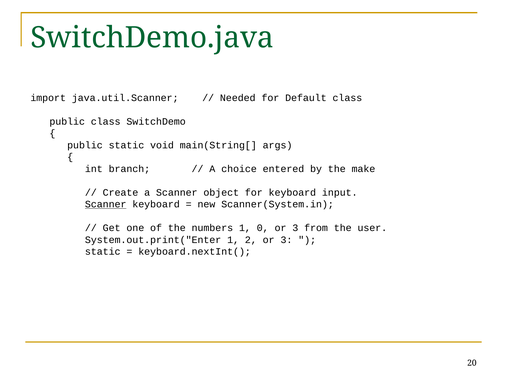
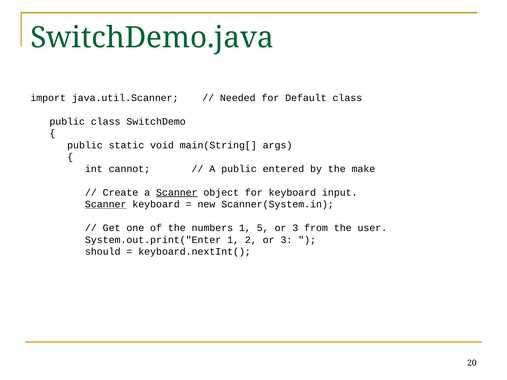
branch: branch -> cannot
A choice: choice -> public
Scanner at (177, 193) underline: none -> present
0: 0 -> 5
static at (103, 252): static -> should
